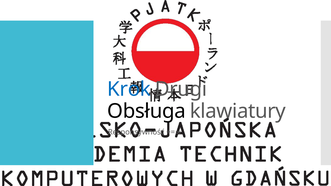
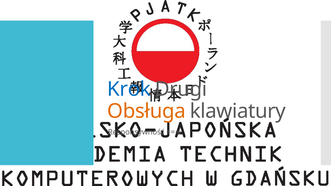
Obsługa colour: black -> orange
